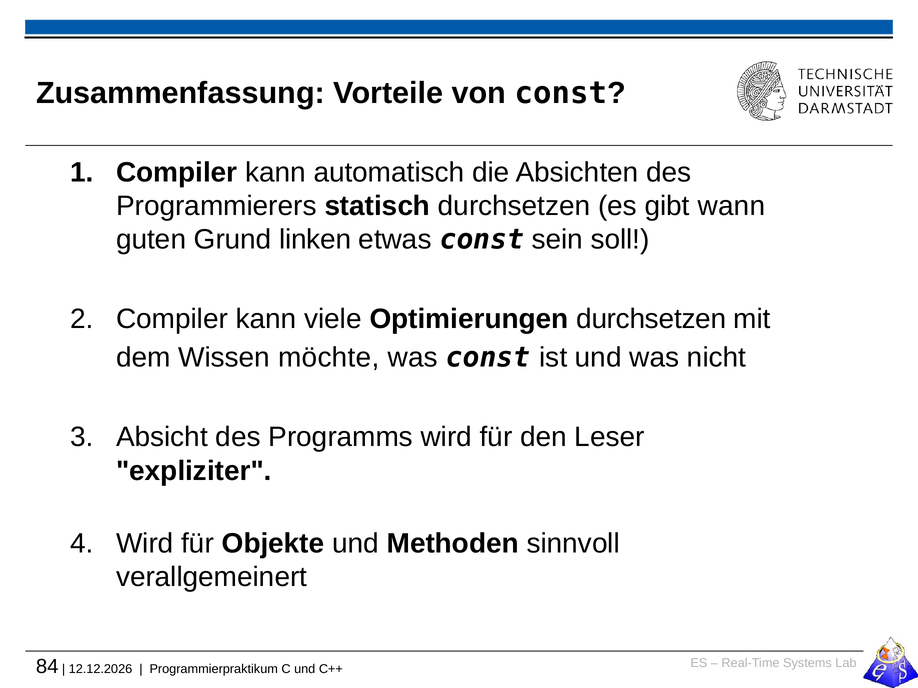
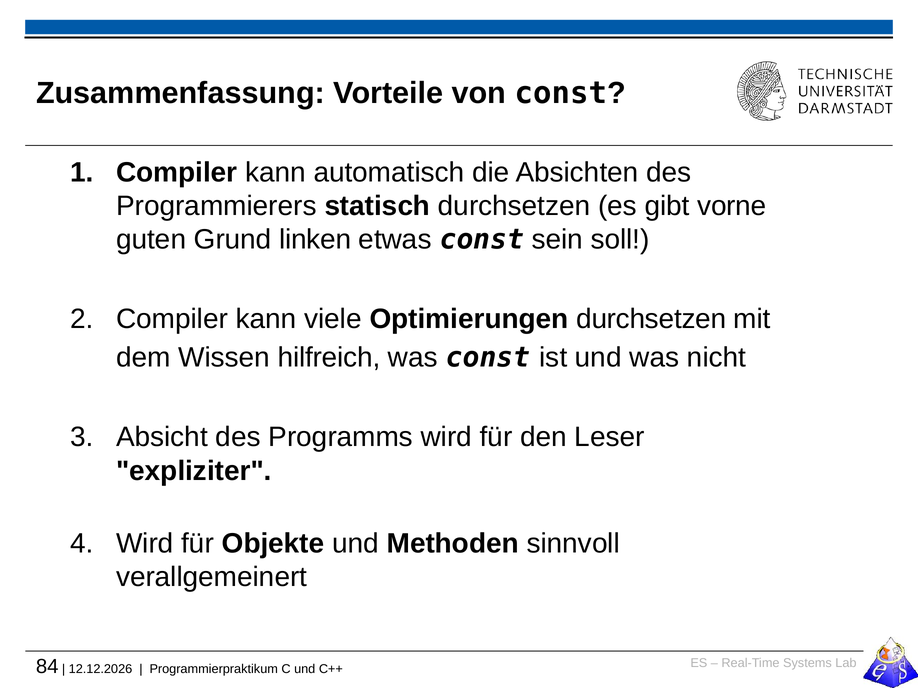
wann: wann -> vorne
möchte: möchte -> hilfreich
